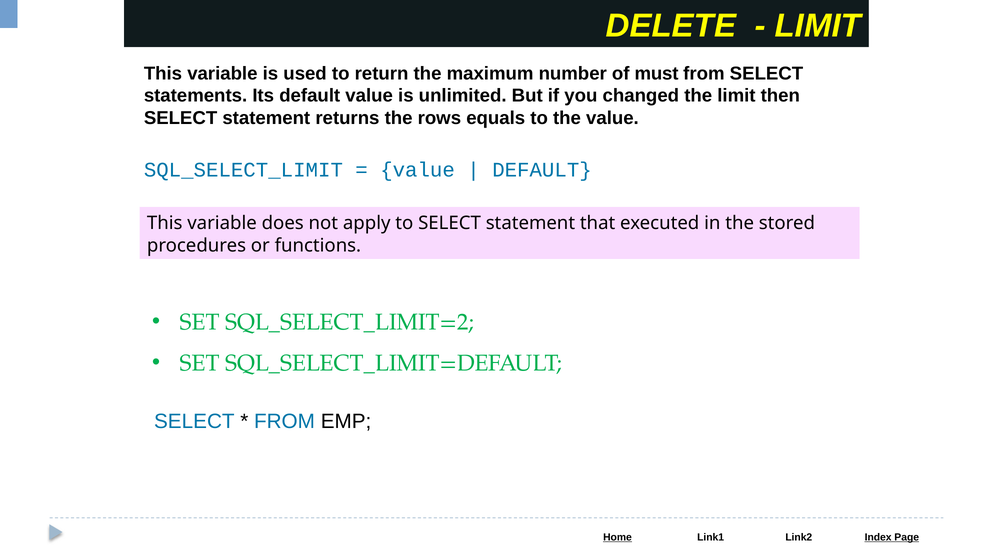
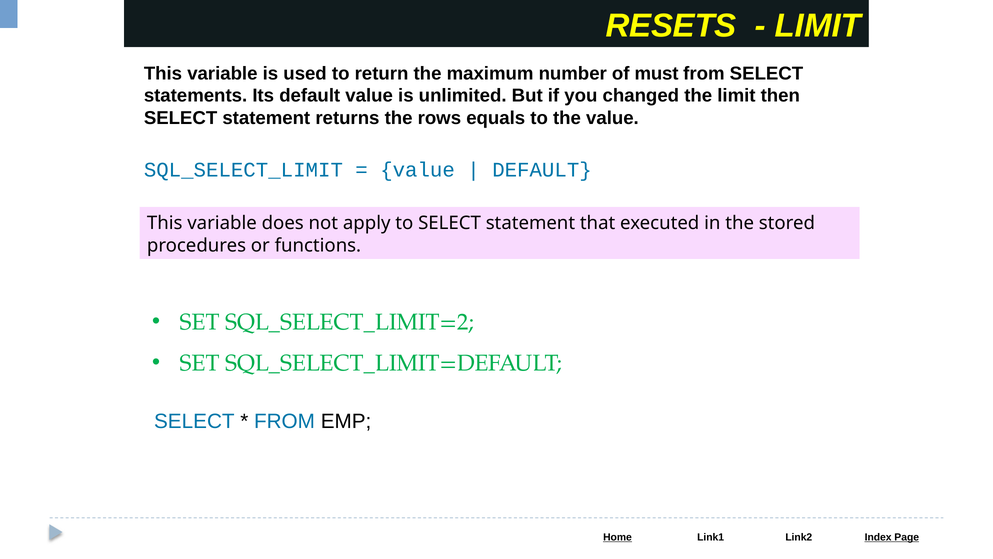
DELETE: DELETE -> RESETS
